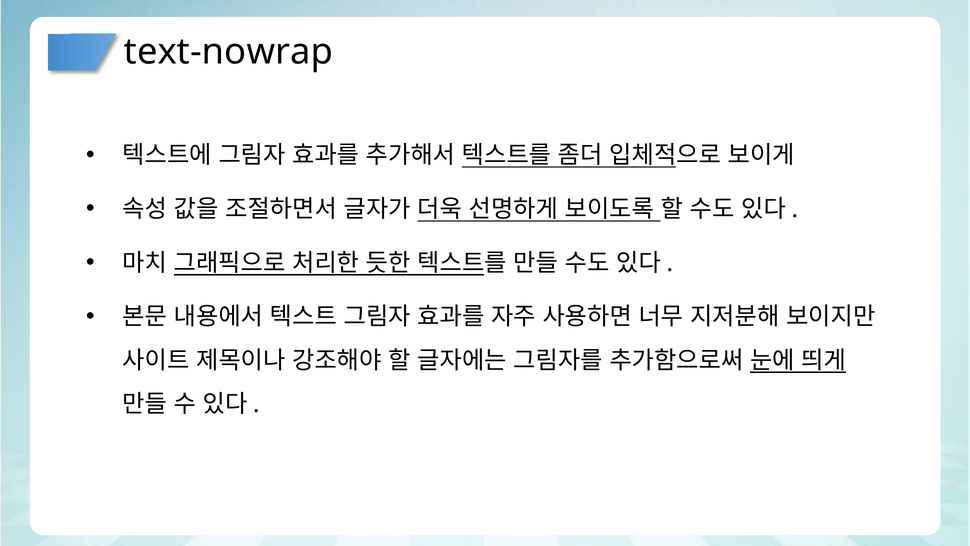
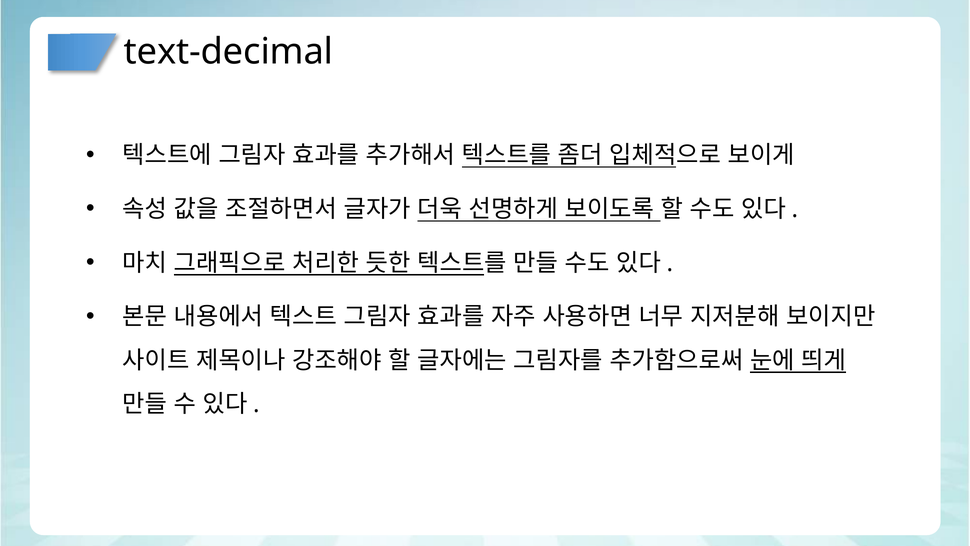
text-nowrap: text-nowrap -> text-decimal
